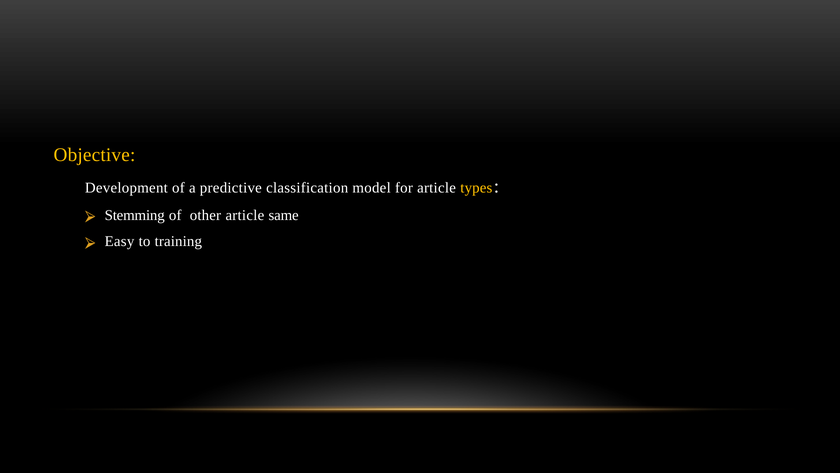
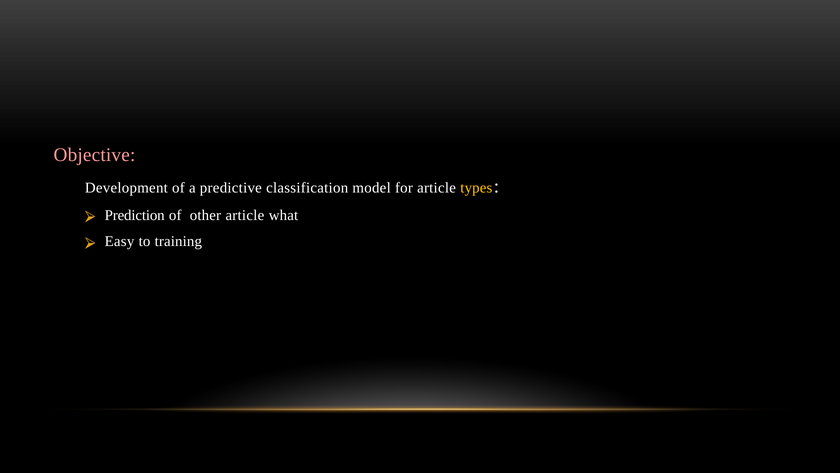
Objective colour: yellow -> pink
Stemming: Stemming -> Prediction
same: same -> what
